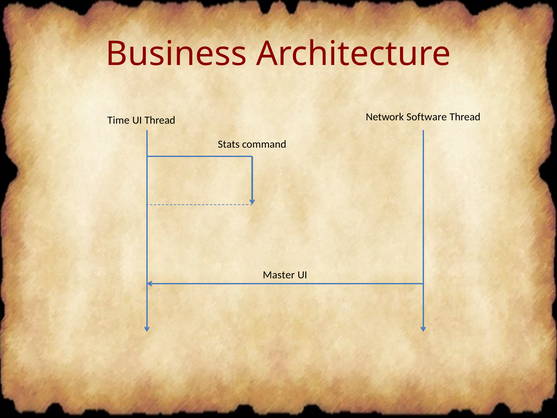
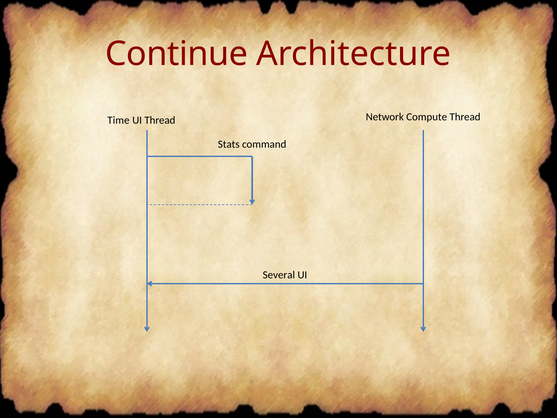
Business: Business -> Continue
Software: Software -> Compute
Master: Master -> Several
